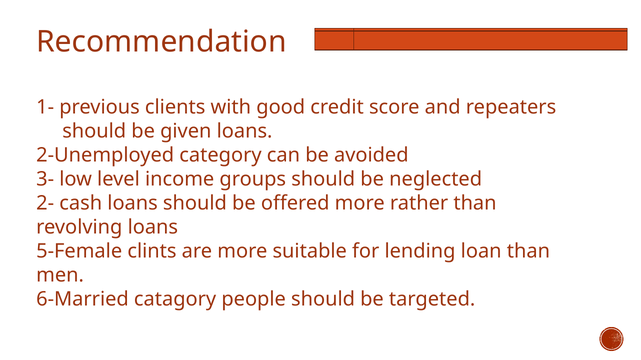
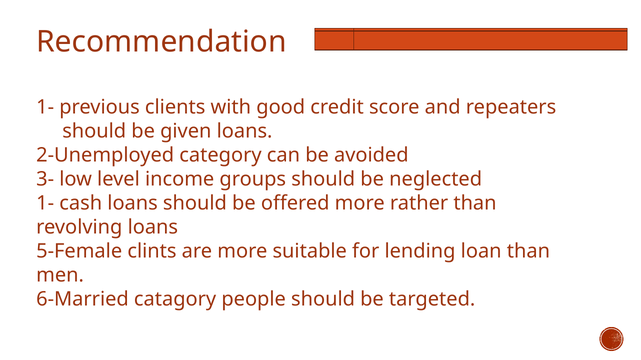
2- at (45, 204): 2- -> 1-
